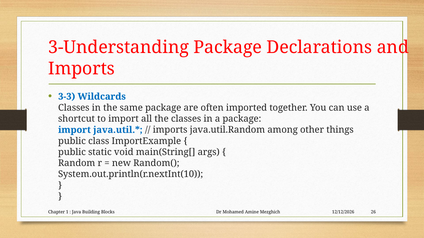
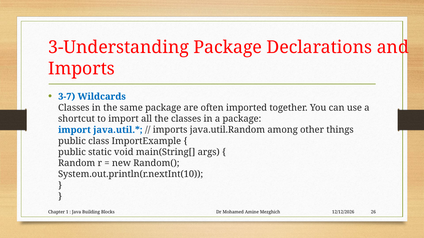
3-3: 3-3 -> 3-7
